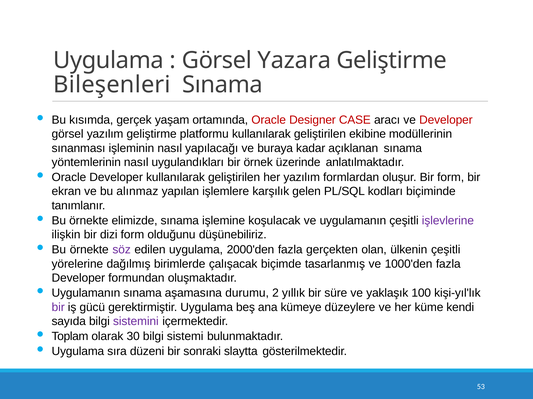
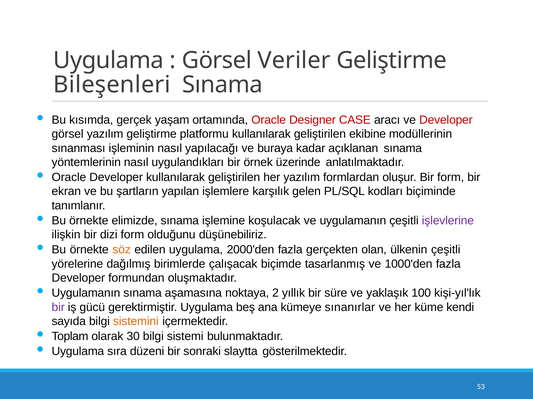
Yazara: Yazara -> Veriler
alınmaz: alınmaz -> şartların
söz colour: purple -> orange
durumu: durumu -> noktaya
düzeylere: düzeylere -> sınanırlar
sistemini colour: purple -> orange
